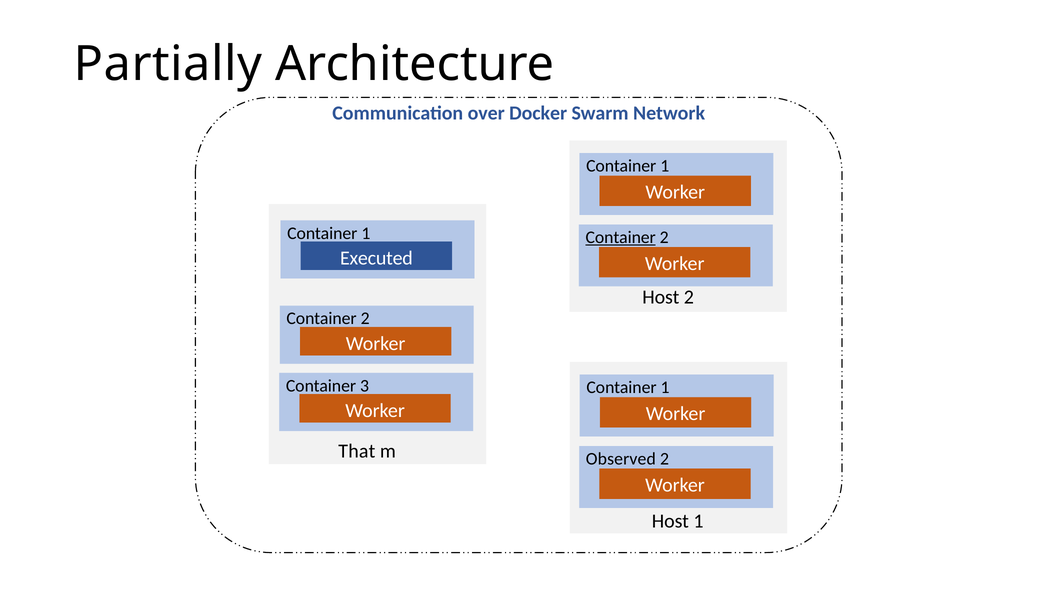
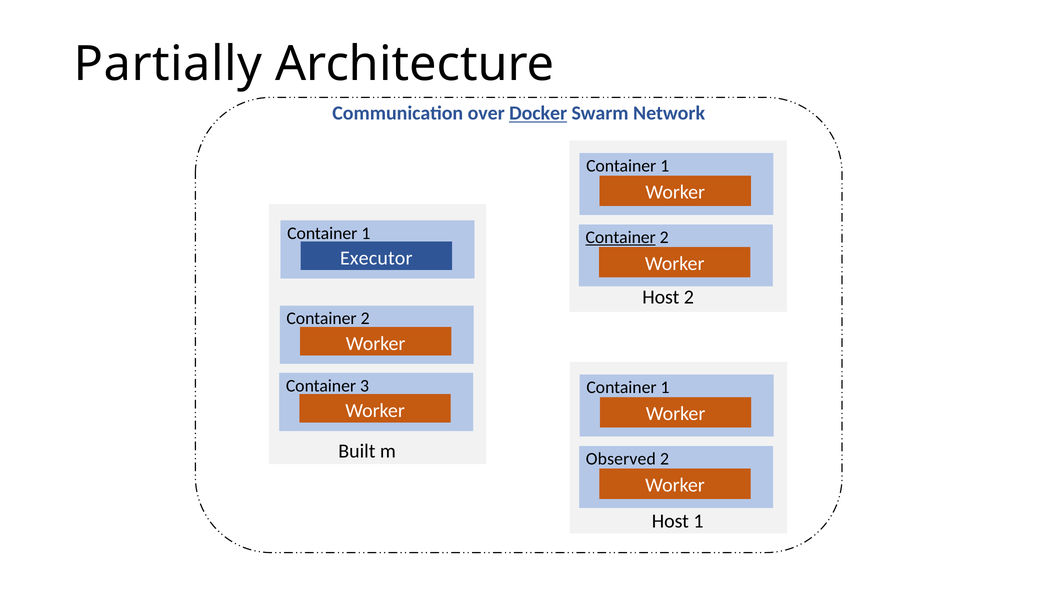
Docker underline: none -> present
Executed: Executed -> Executor
That: That -> Built
